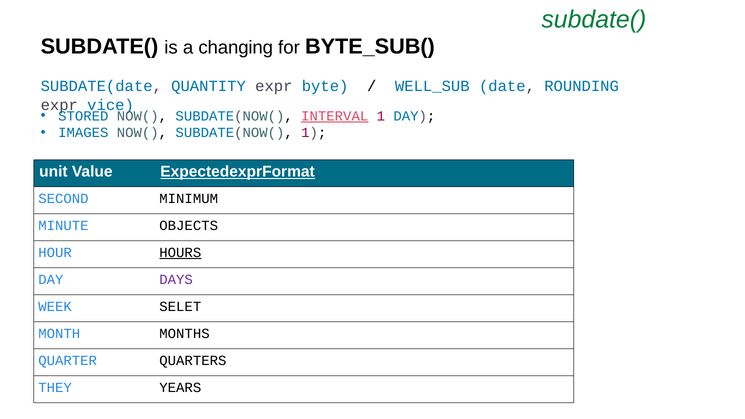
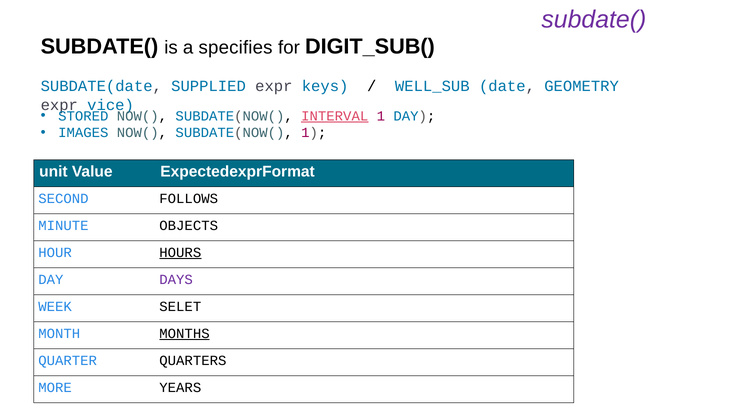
subdate( at (594, 19) colour: green -> purple
changing: changing -> specifies
BYTE_SUB(: BYTE_SUB( -> DIGIT_SUB(
QUANTITY: QUANTITY -> SUPPLIED
byte: byte -> keys
ROUNDING: ROUNDING -> GEOMETRY
ExpectedexprFormat underline: present -> none
MINIMUM: MINIMUM -> FOLLOWS
MONTHS underline: none -> present
THEY: THEY -> MORE
